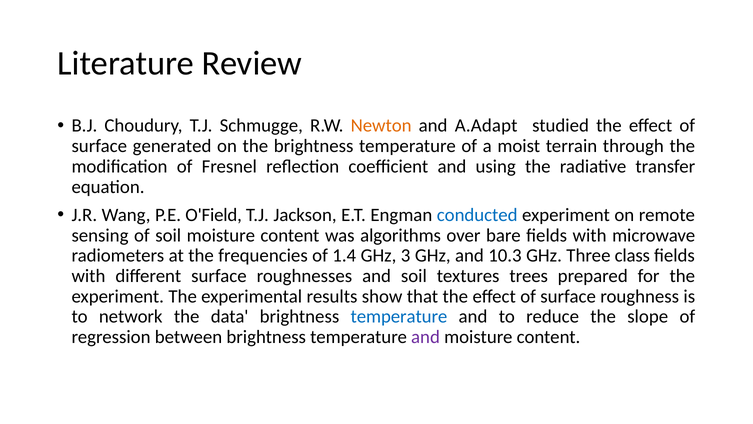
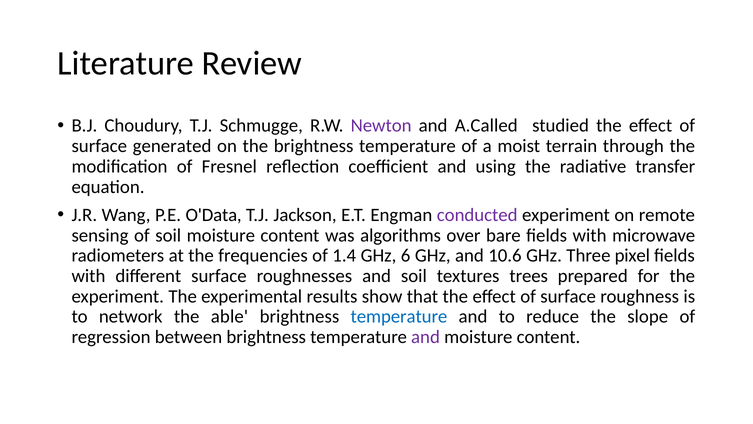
Newton colour: orange -> purple
A.Adapt: A.Adapt -> A.Called
O'Field: O'Field -> O'Data
conducted colour: blue -> purple
3: 3 -> 6
10.3: 10.3 -> 10.6
class: class -> pixel
data: data -> able
